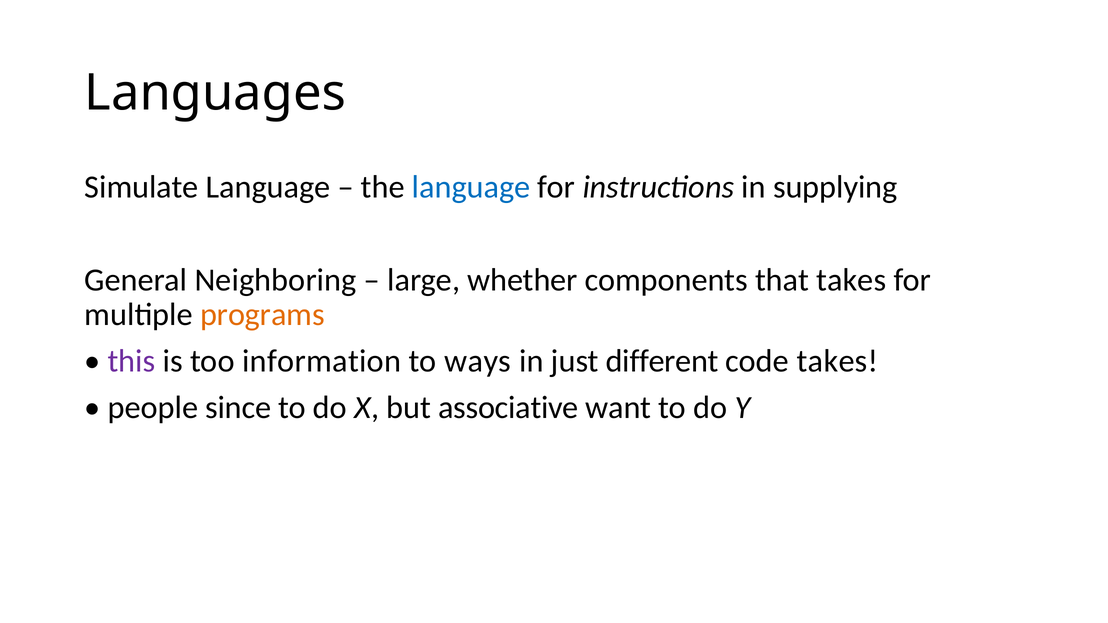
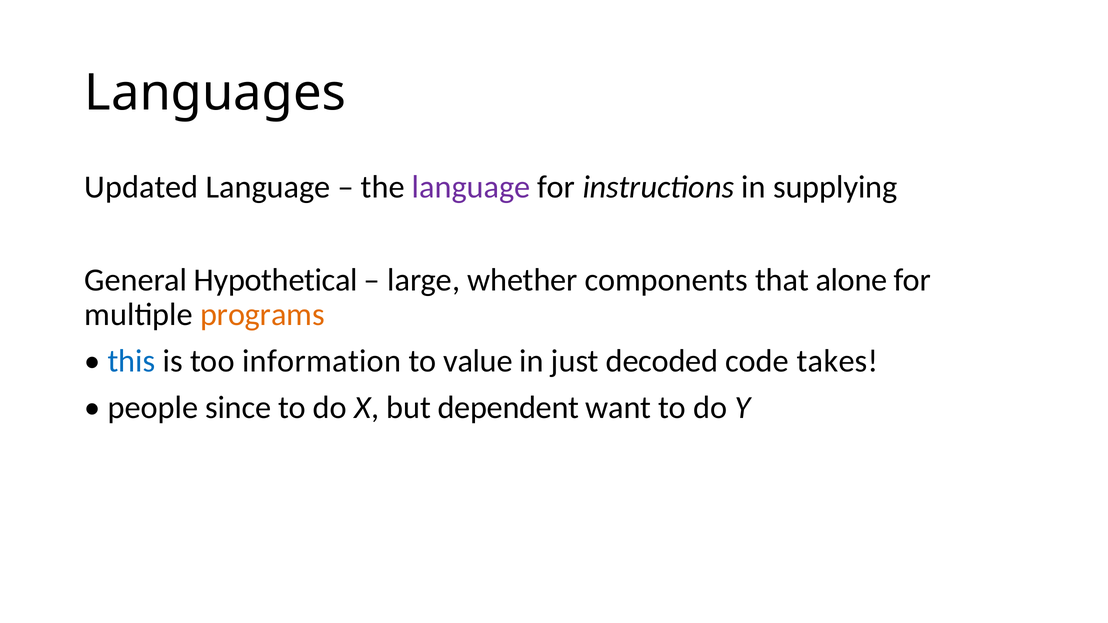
Simulate: Simulate -> Updated
language at (471, 187) colour: blue -> purple
Neighboring: Neighboring -> Hypothetical
that takes: takes -> alone
this colour: purple -> blue
ways: ways -> value
different: different -> decoded
associative: associative -> dependent
